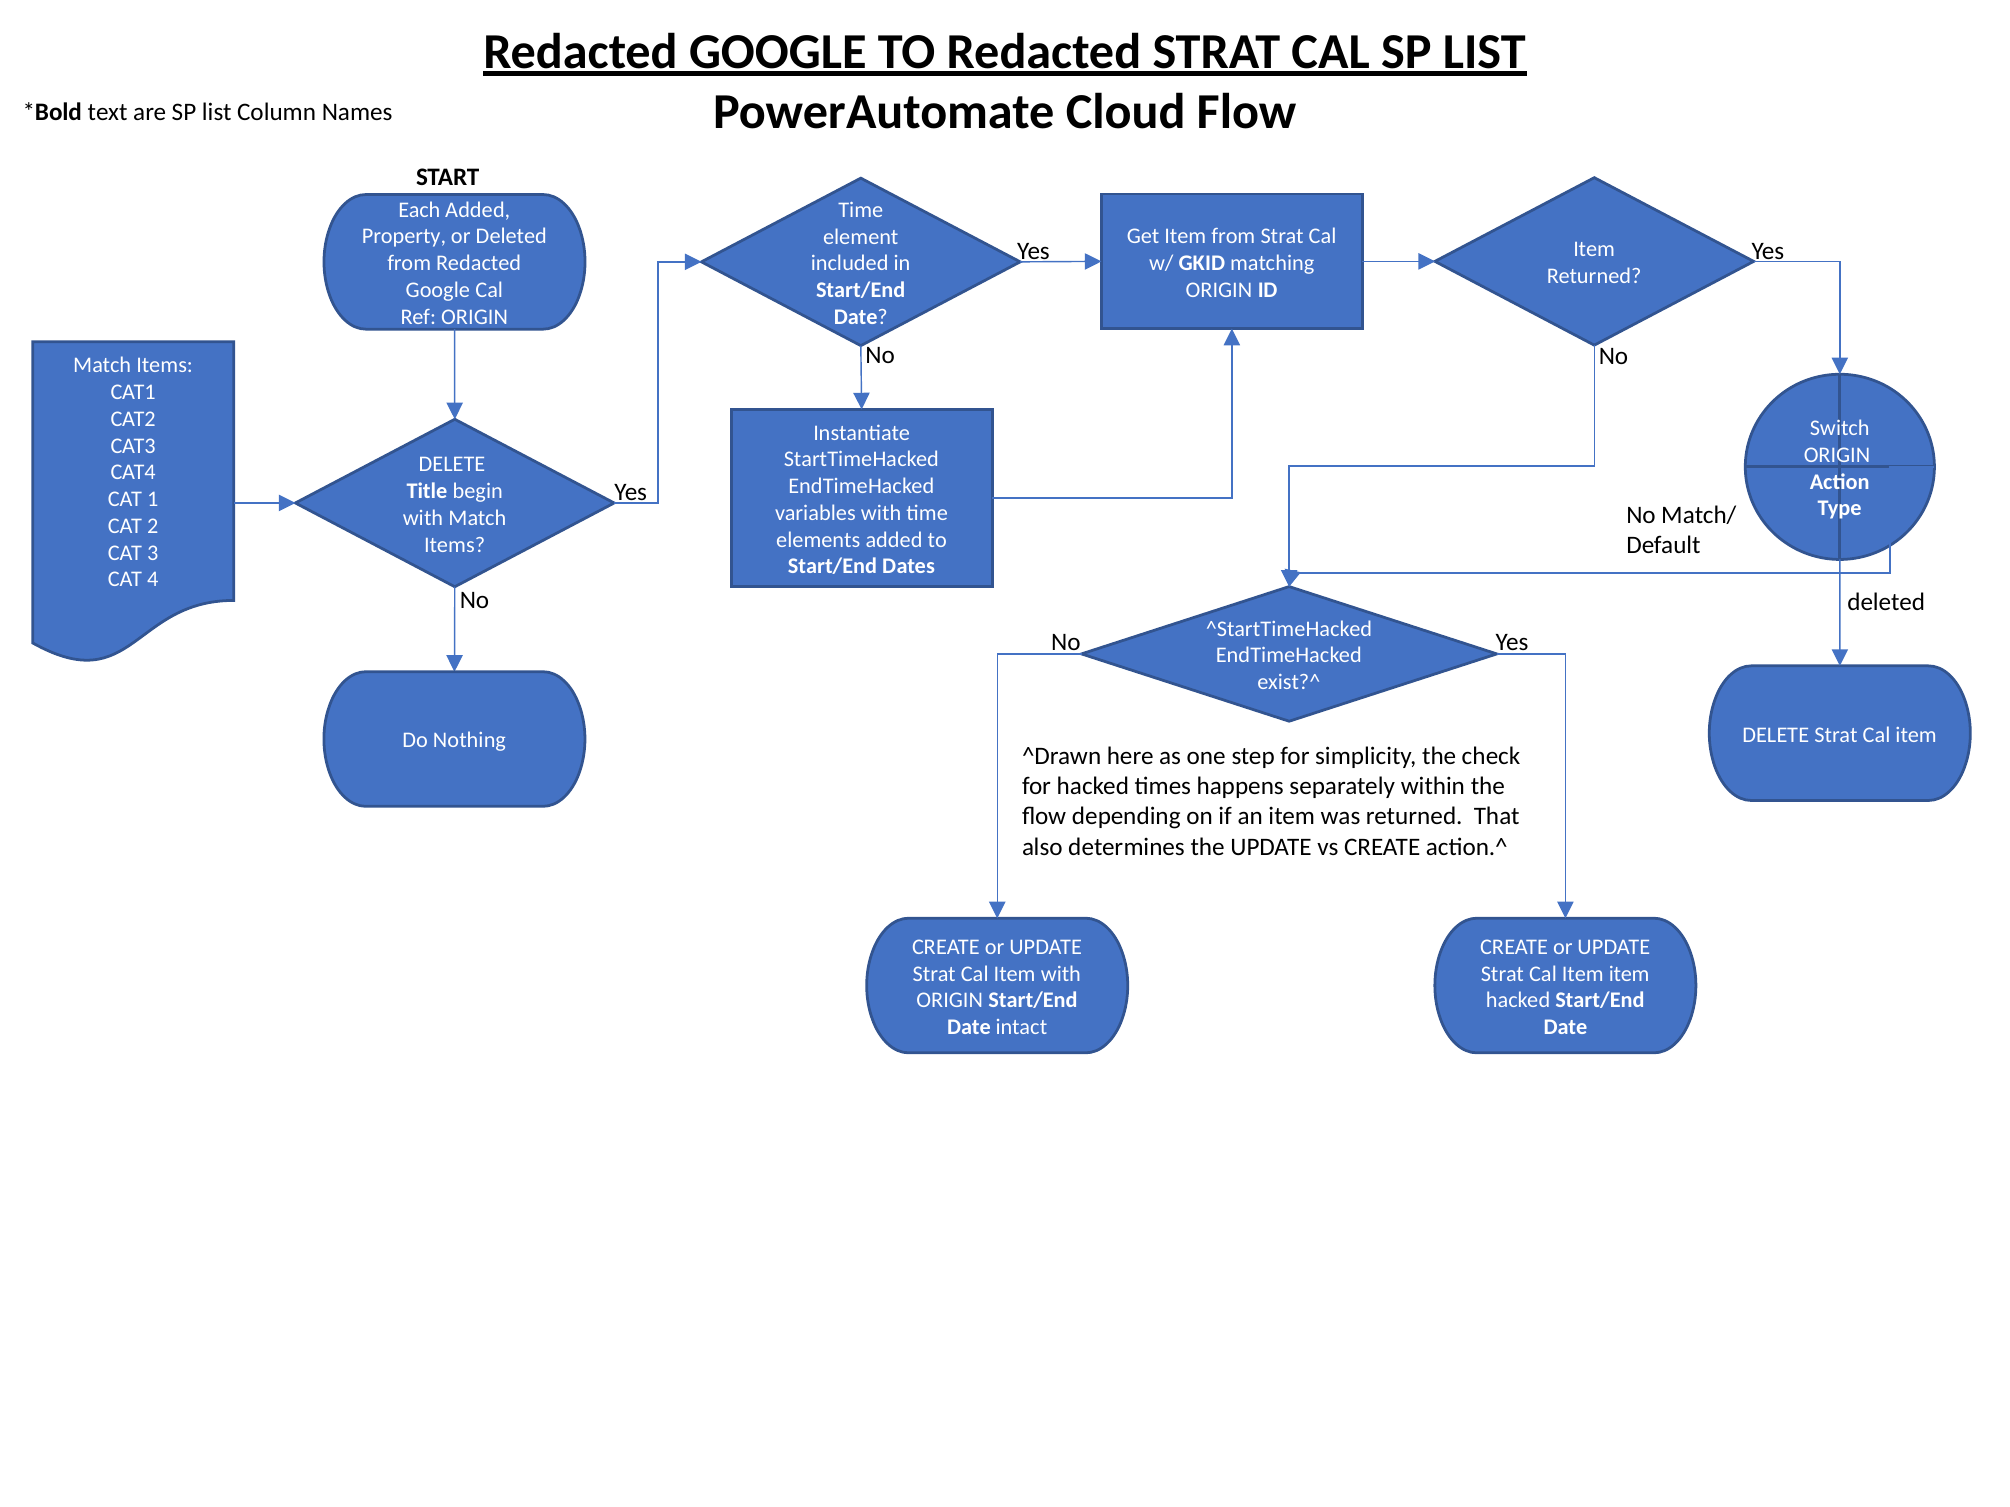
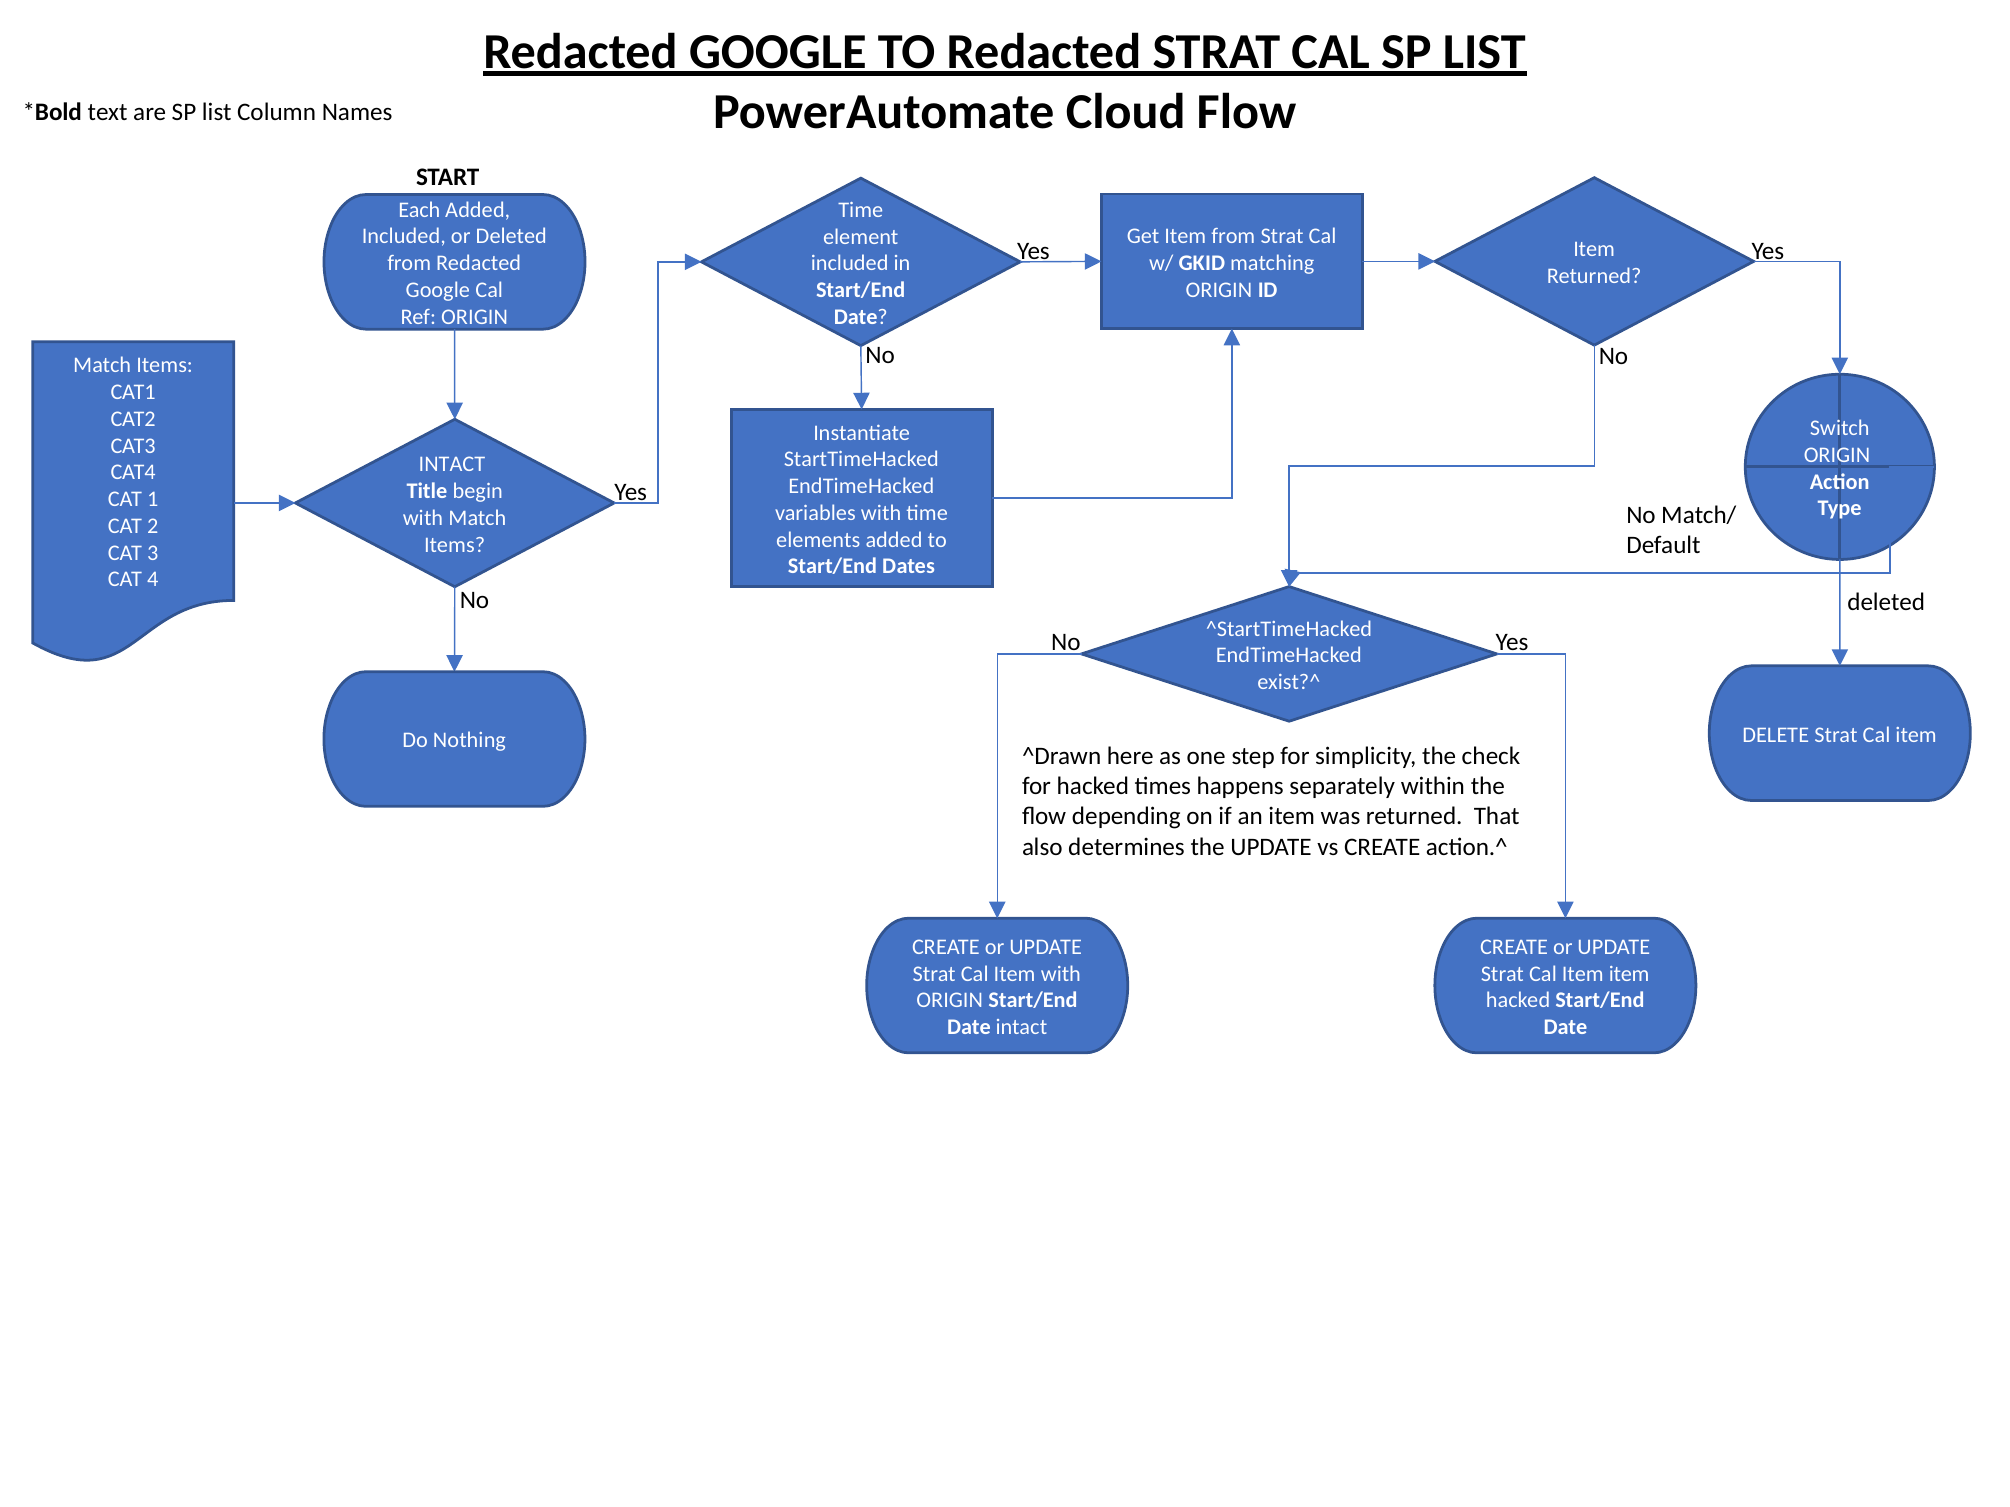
Property at (404, 237): Property -> Included
DELETE at (452, 465): DELETE -> INTACT
